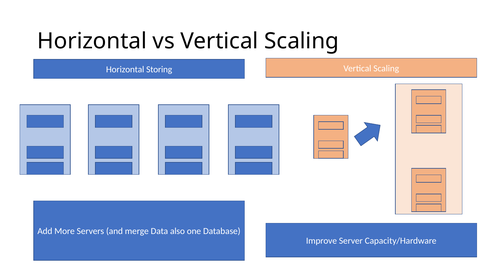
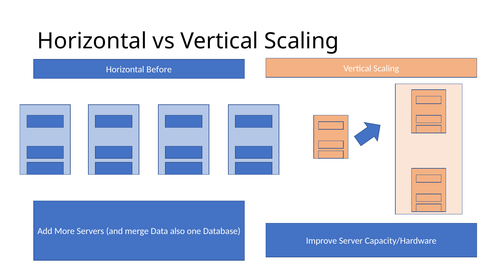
Storing: Storing -> Before
